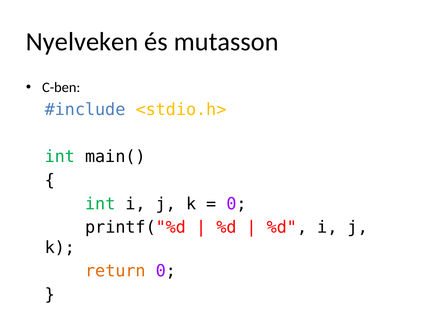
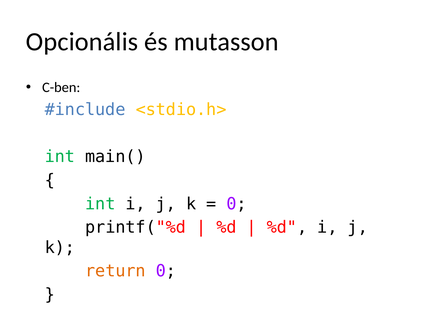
Nyelveken: Nyelveken -> Opcionális
